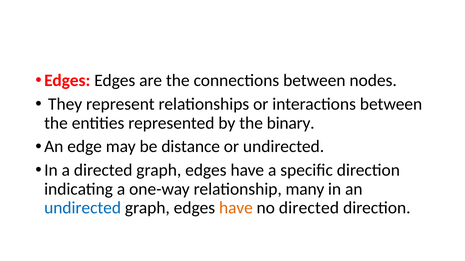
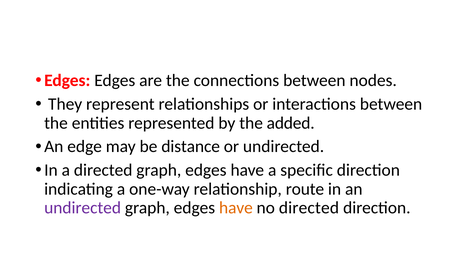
binary: binary -> added
many: many -> route
undirected at (83, 208) colour: blue -> purple
